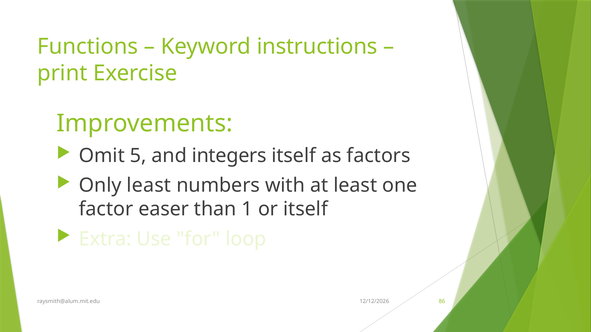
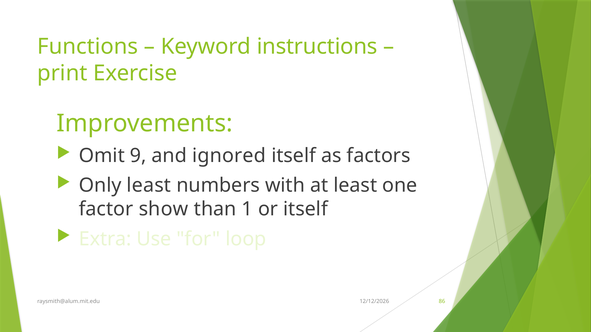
5: 5 -> 9
integers: integers -> ignored
easer: easer -> show
